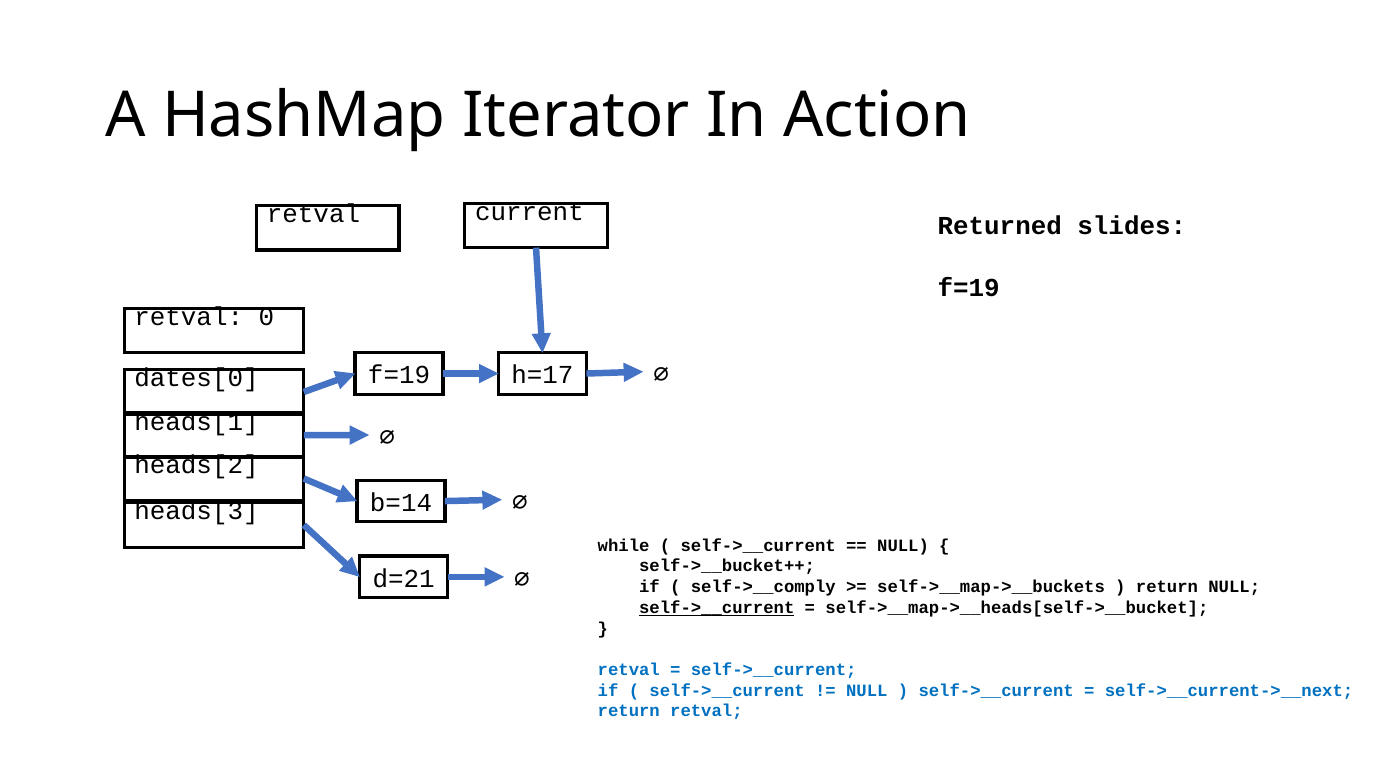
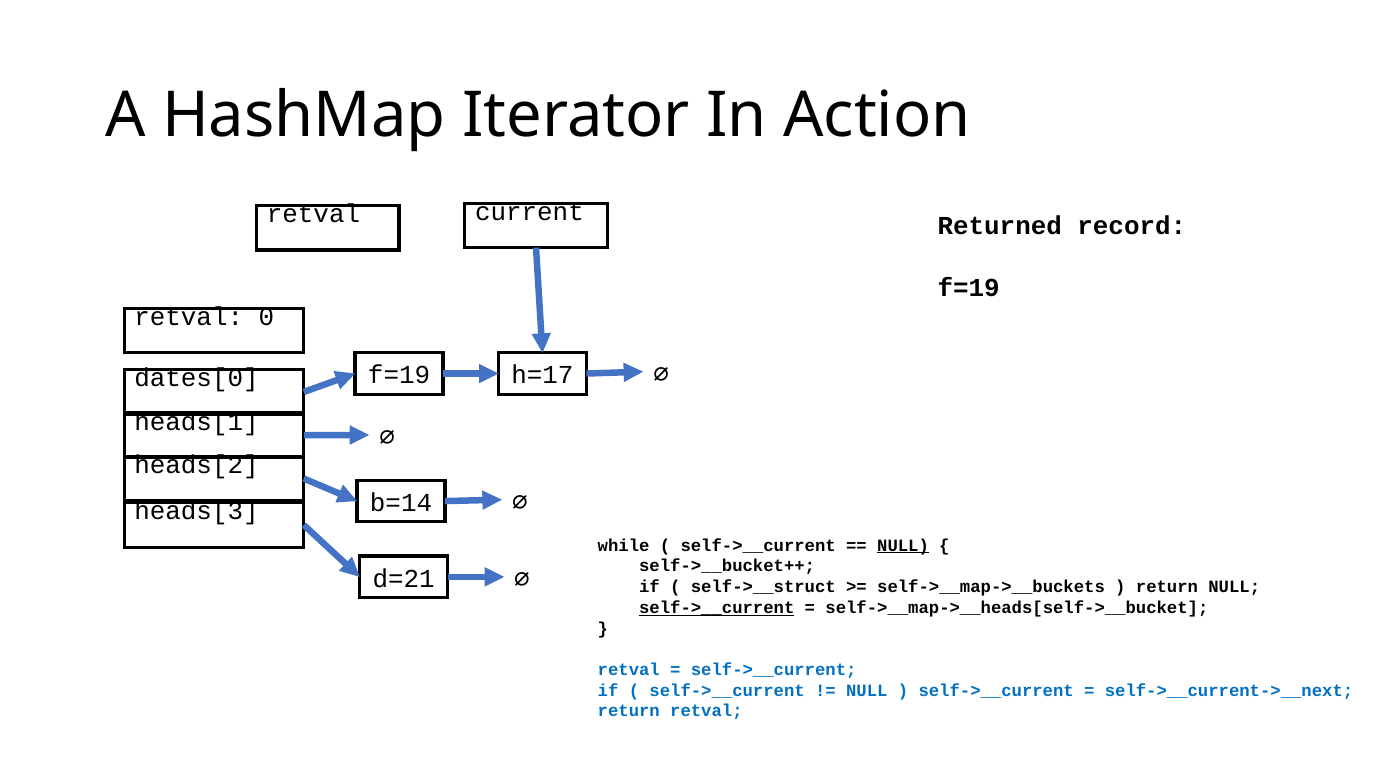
slides: slides -> record
NULL at (903, 545) underline: none -> present
self->__comply: self->__comply -> self->__struct
